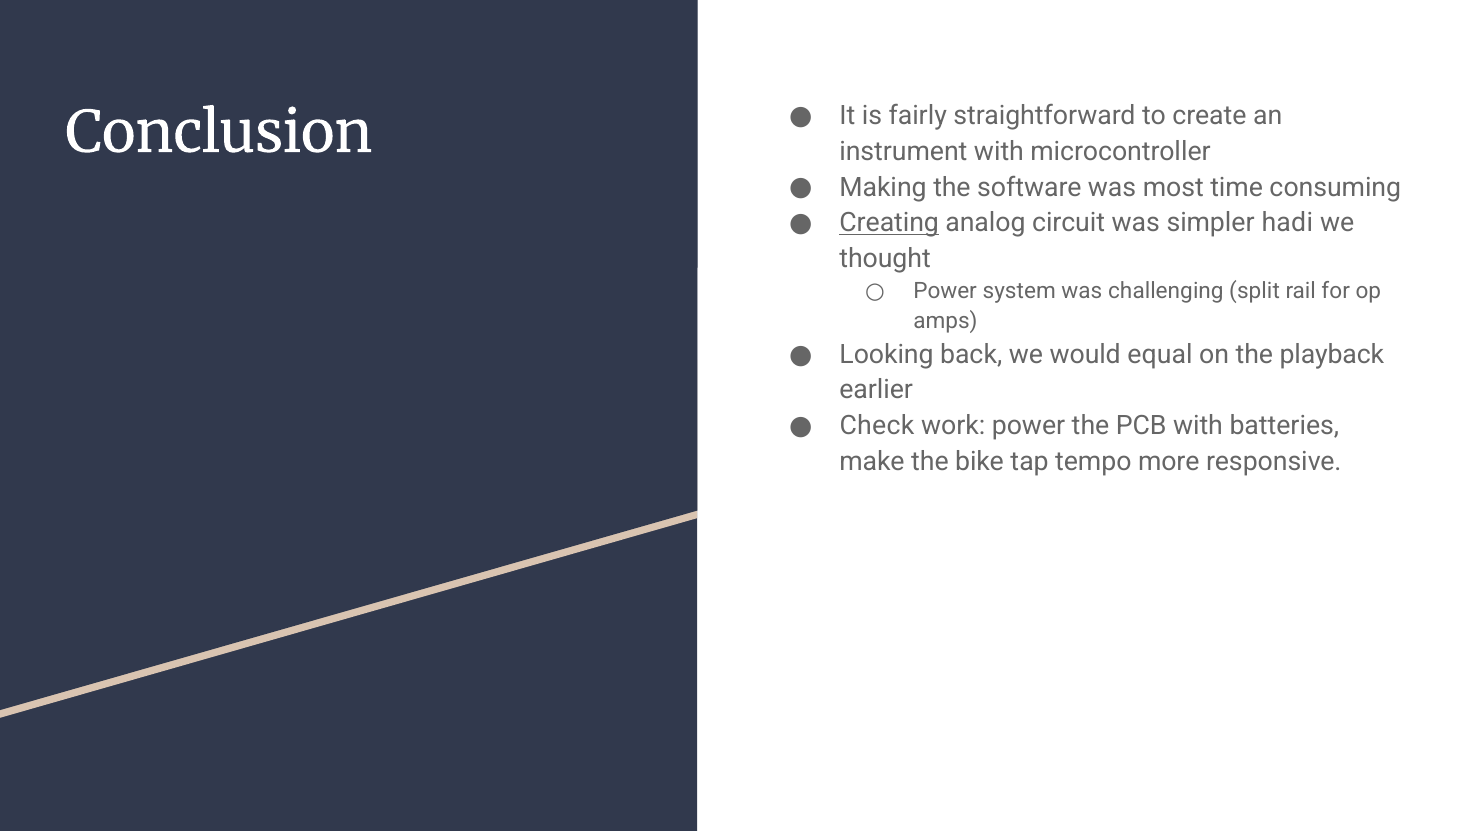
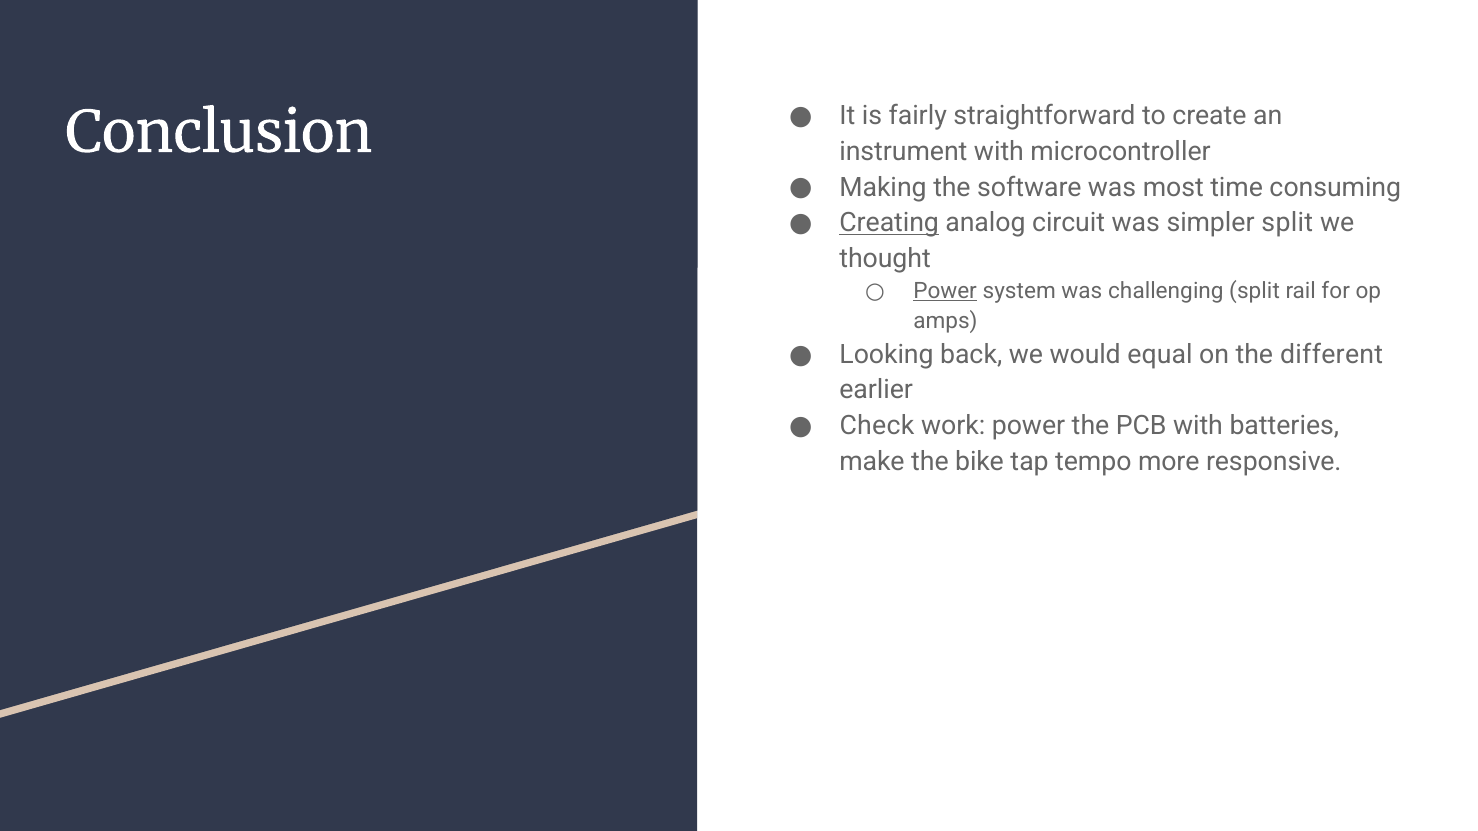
simpler hadi: hadi -> split
Power at (945, 291) underline: none -> present
playback: playback -> different
